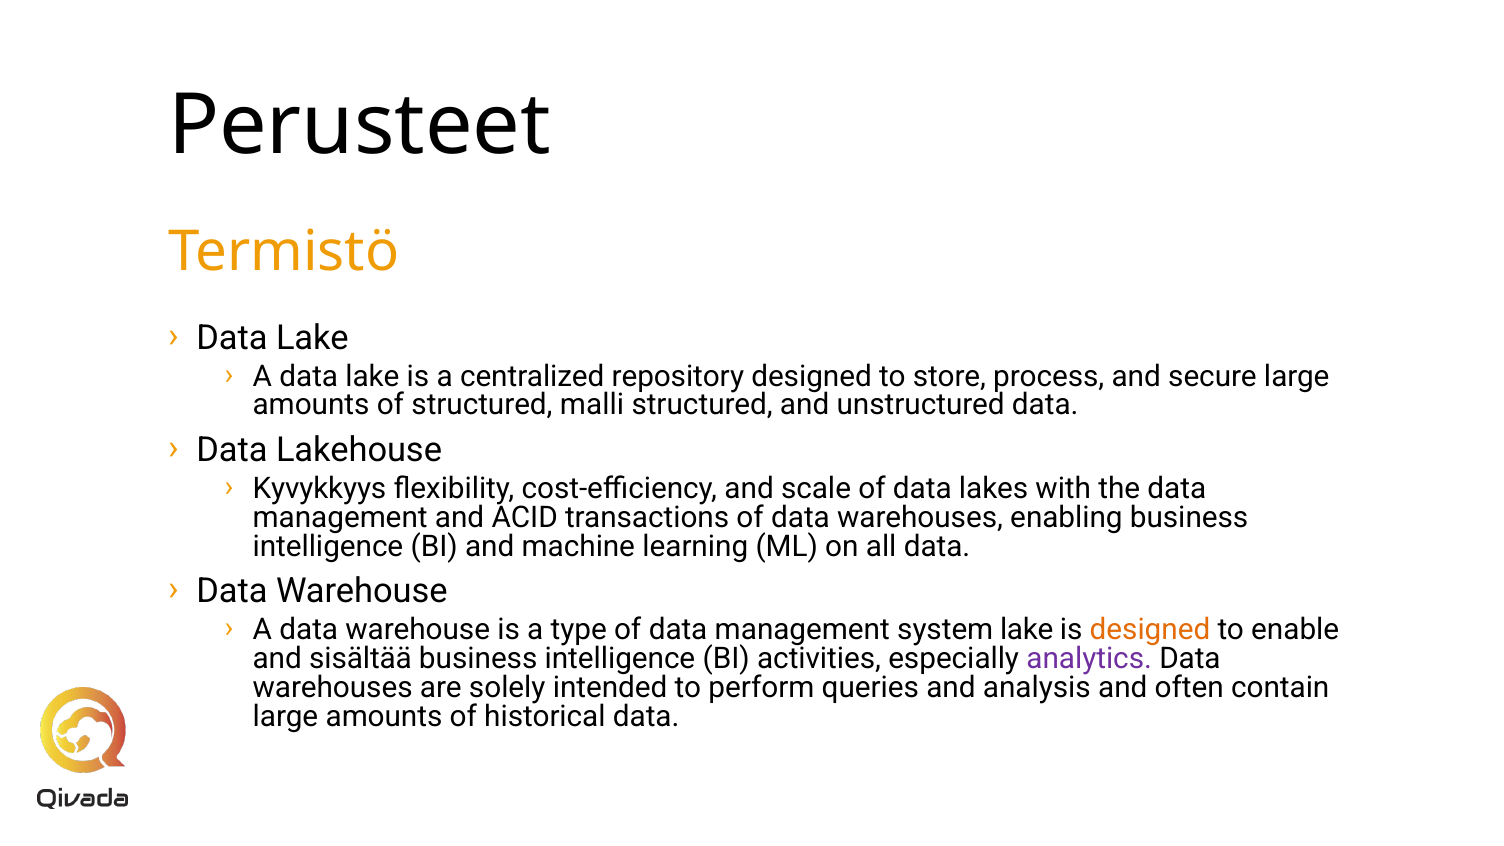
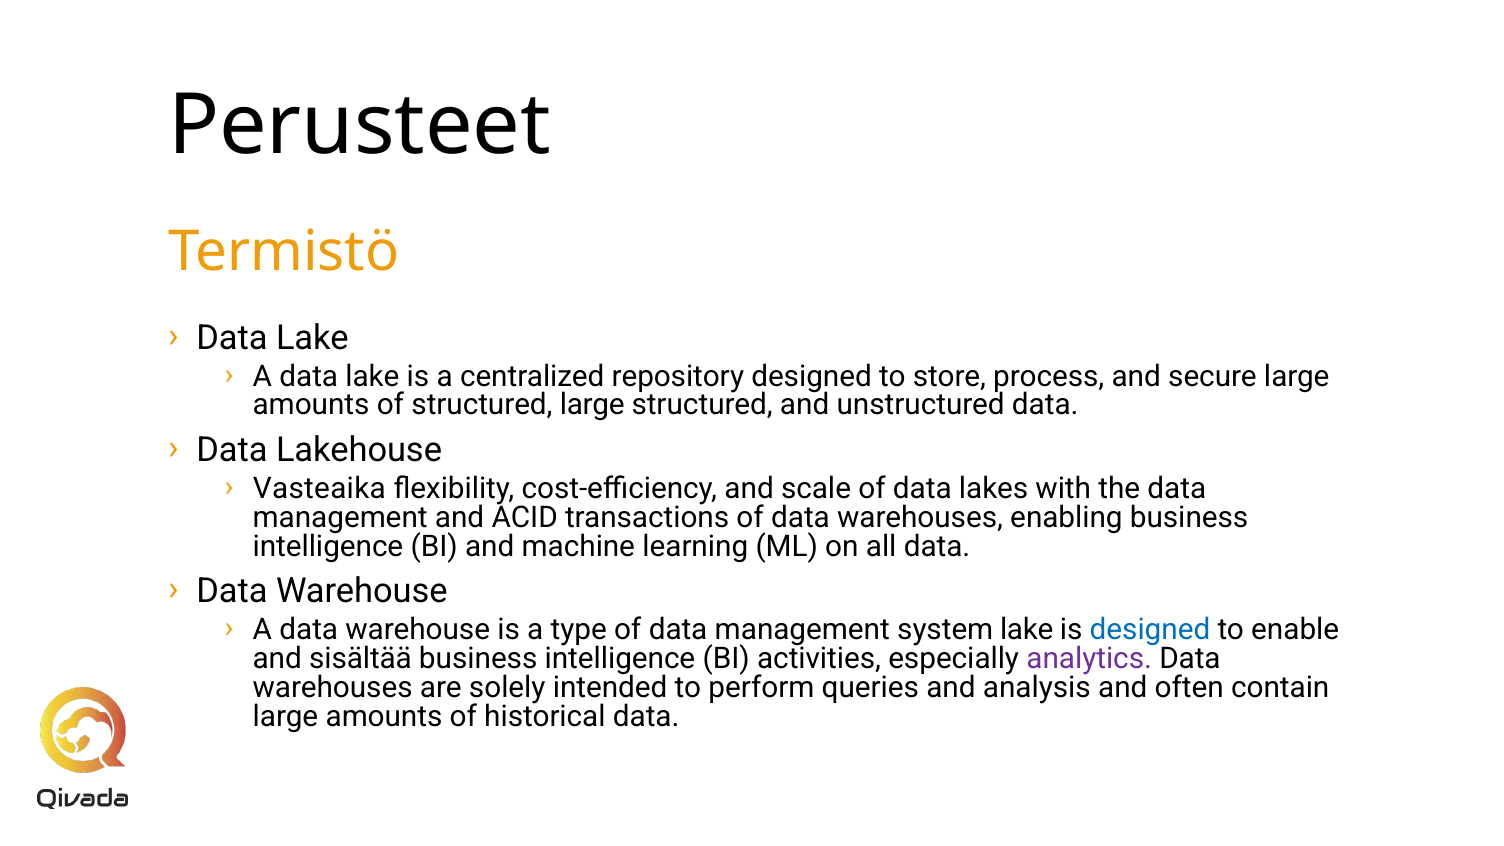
structured malli: malli -> large
Kyvykkyys: Kyvykkyys -> Vasteaika
designed at (1150, 630) colour: orange -> blue
